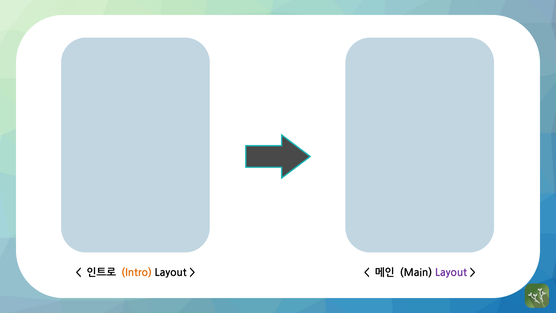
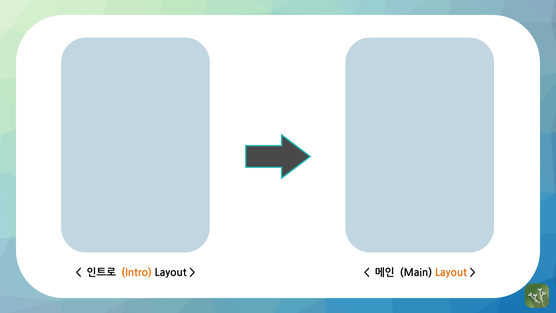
Layout at (451, 272) colour: purple -> orange
